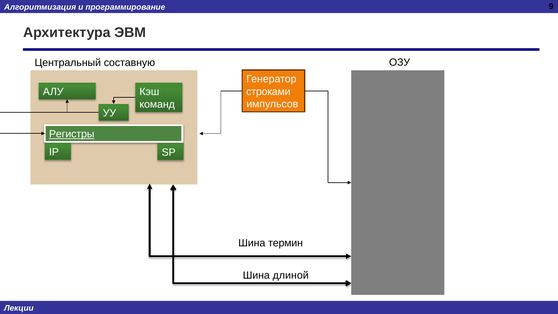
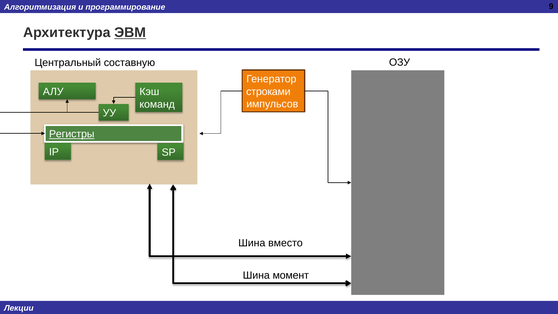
ЭВМ underline: none -> present
термин: термин -> вместо
длиной: длиной -> момент
